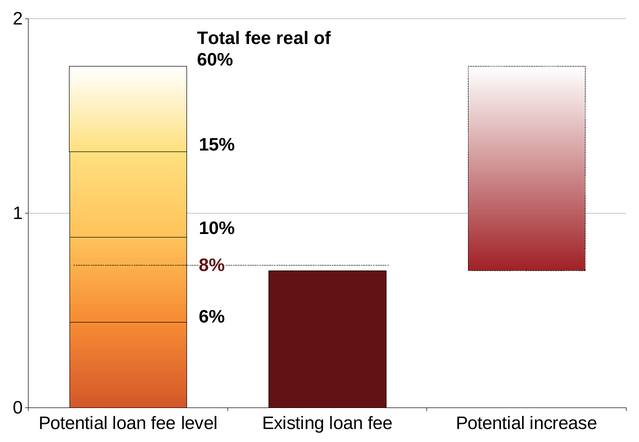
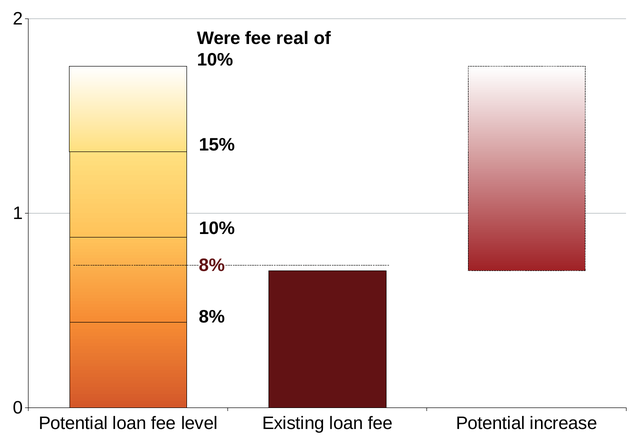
Total: Total -> Were
60% at (215, 60): 60% -> 10%
6% at (212, 317): 6% -> 8%
